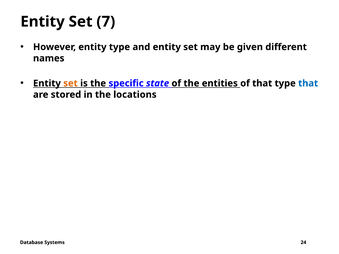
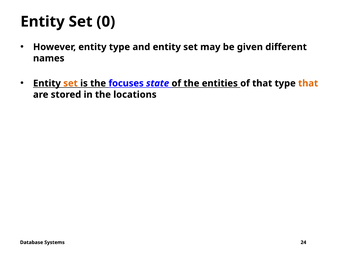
7: 7 -> 0
specific: specific -> focuses
that at (308, 83) colour: blue -> orange
